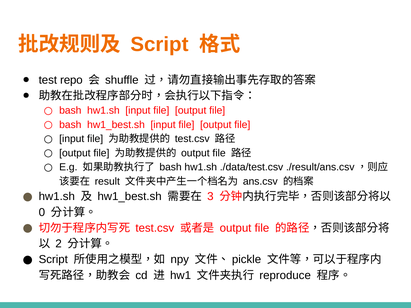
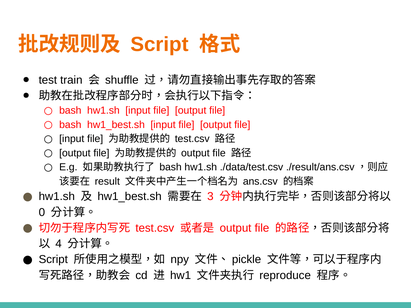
repo: repo -> train
2: 2 -> 4
